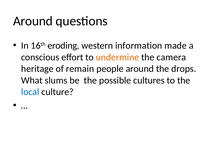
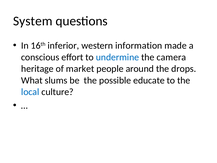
Around at (33, 21): Around -> System
eroding: eroding -> inferior
undermine colour: orange -> blue
remain: remain -> market
cultures: cultures -> educate
